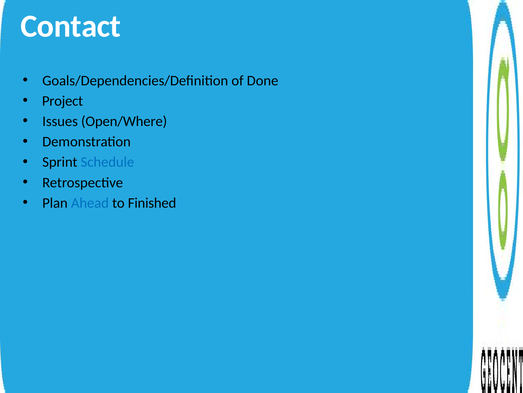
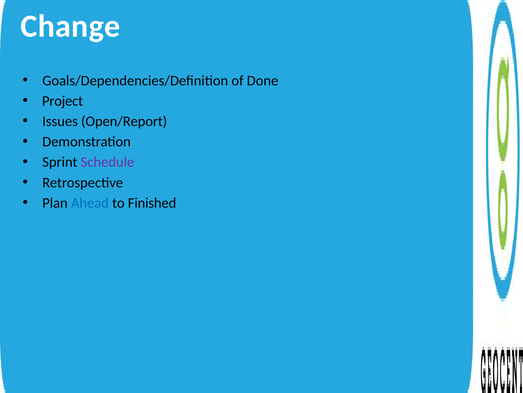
Contact: Contact -> Change
Open/Where: Open/Where -> Open/Report
Schedule colour: blue -> purple
